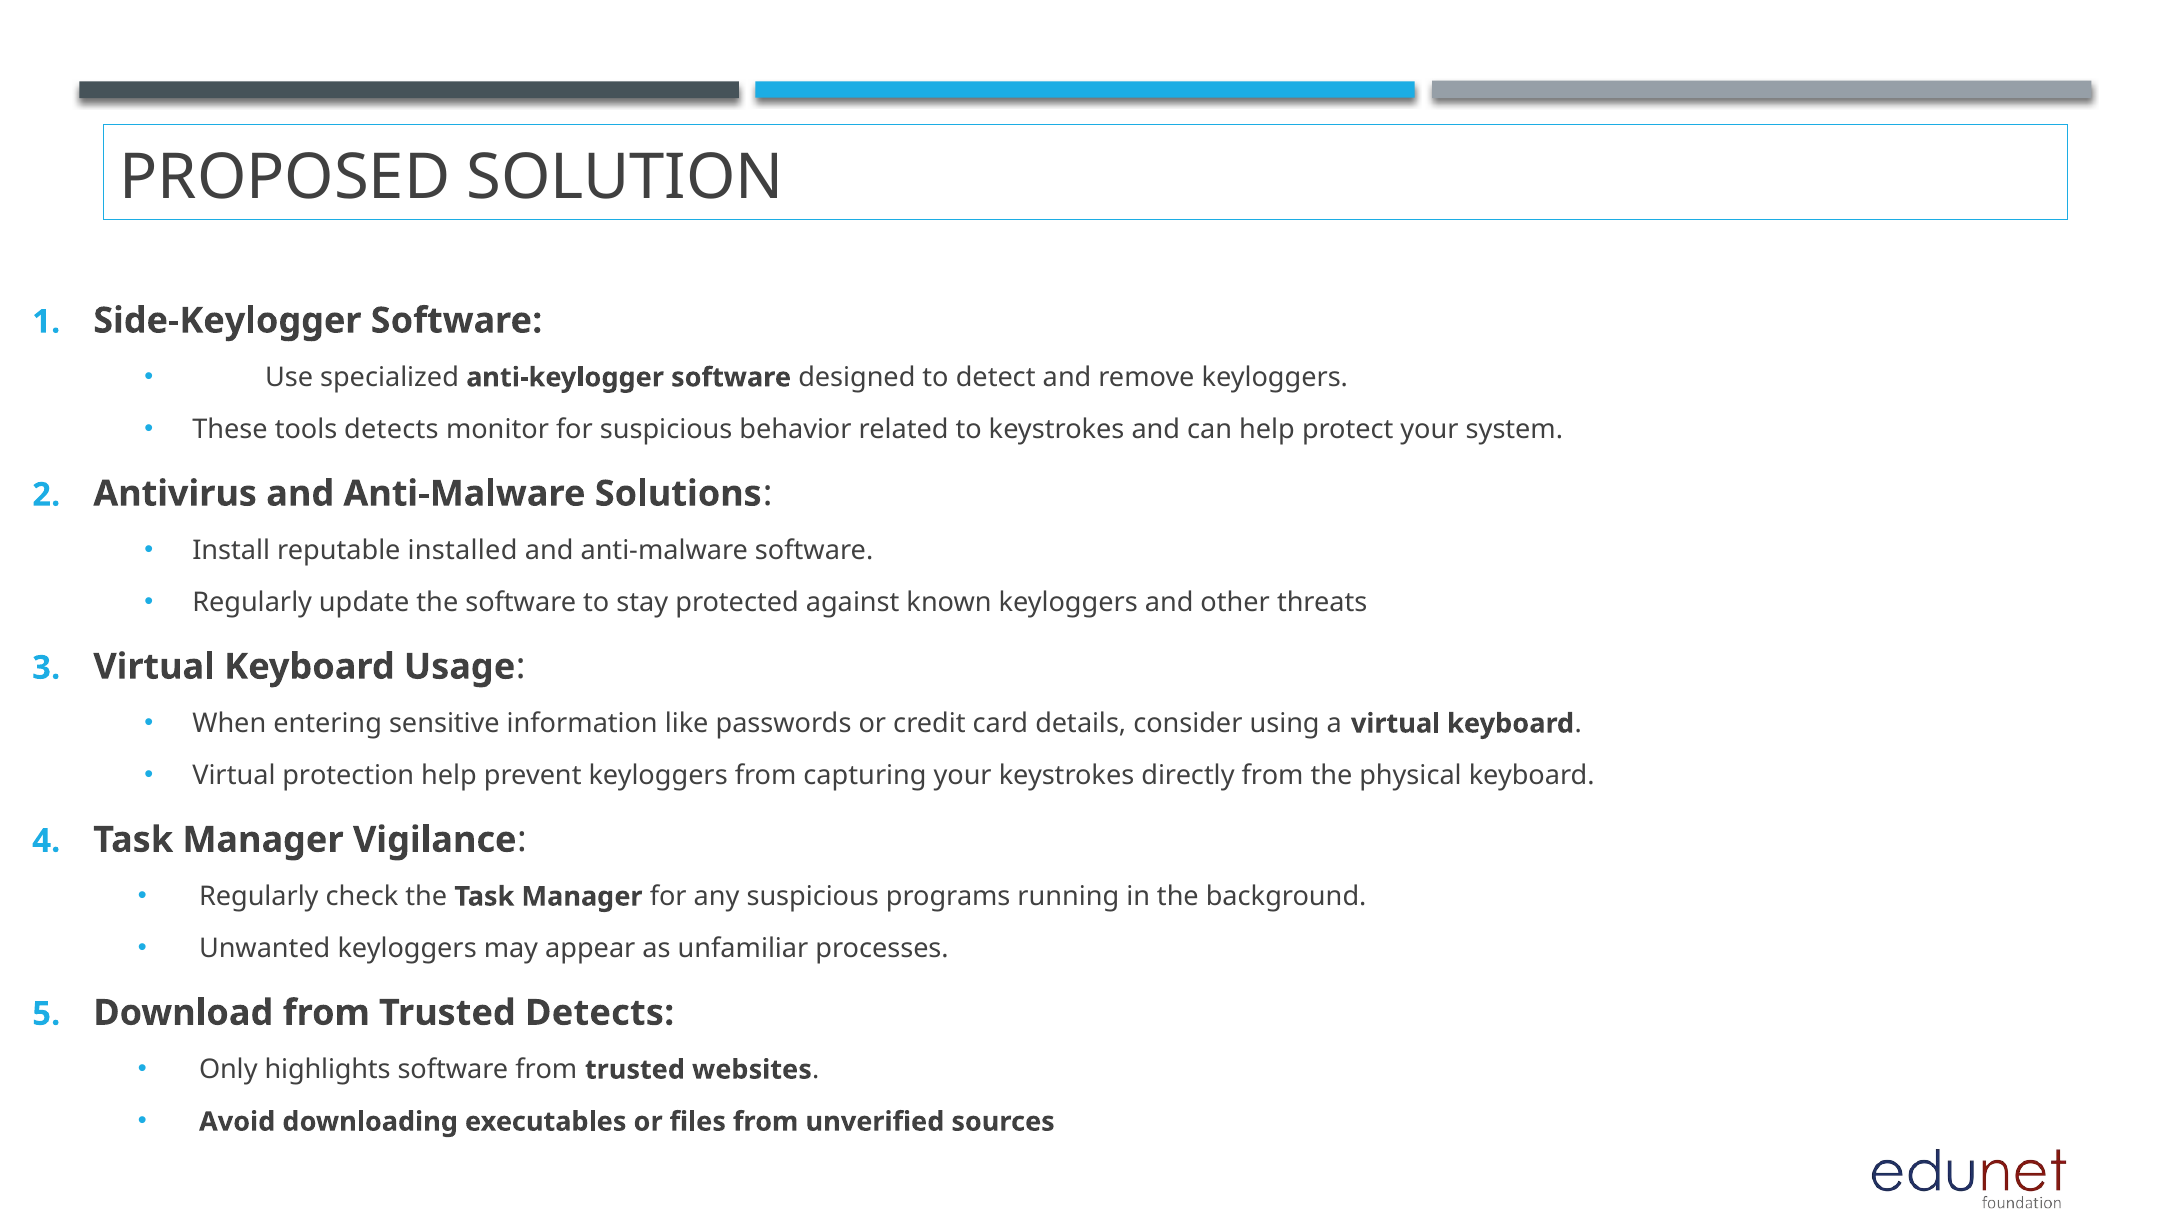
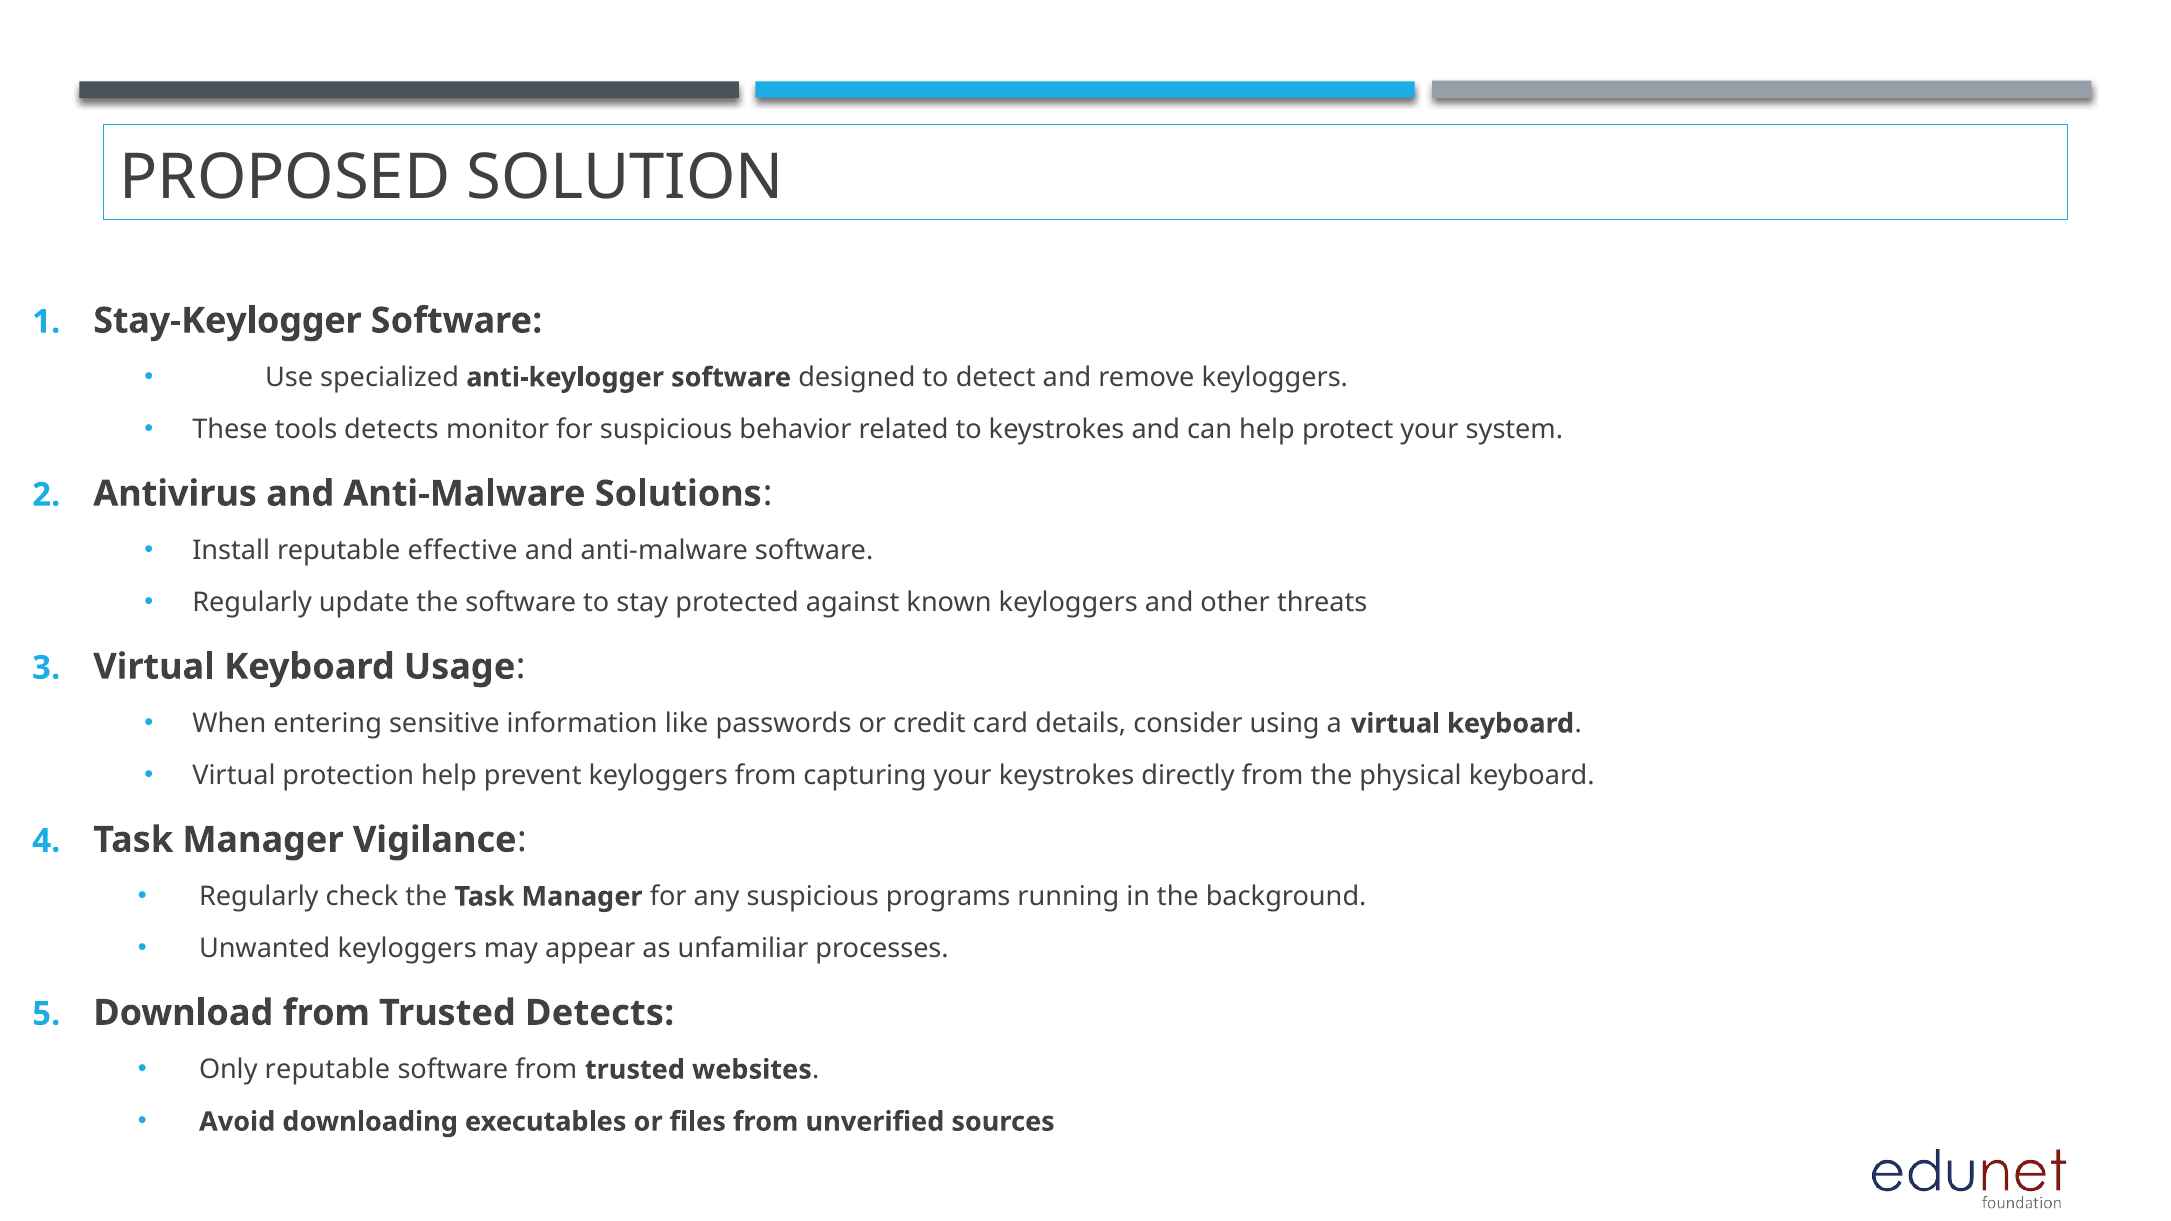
Side-Keylogger: Side-Keylogger -> Stay-Keylogger
installed: installed -> effective
Only highlights: highlights -> reputable
